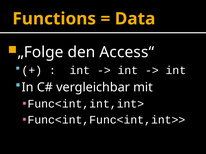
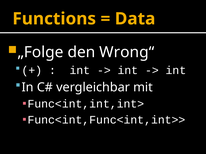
Access“: Access“ -> Wrong“
